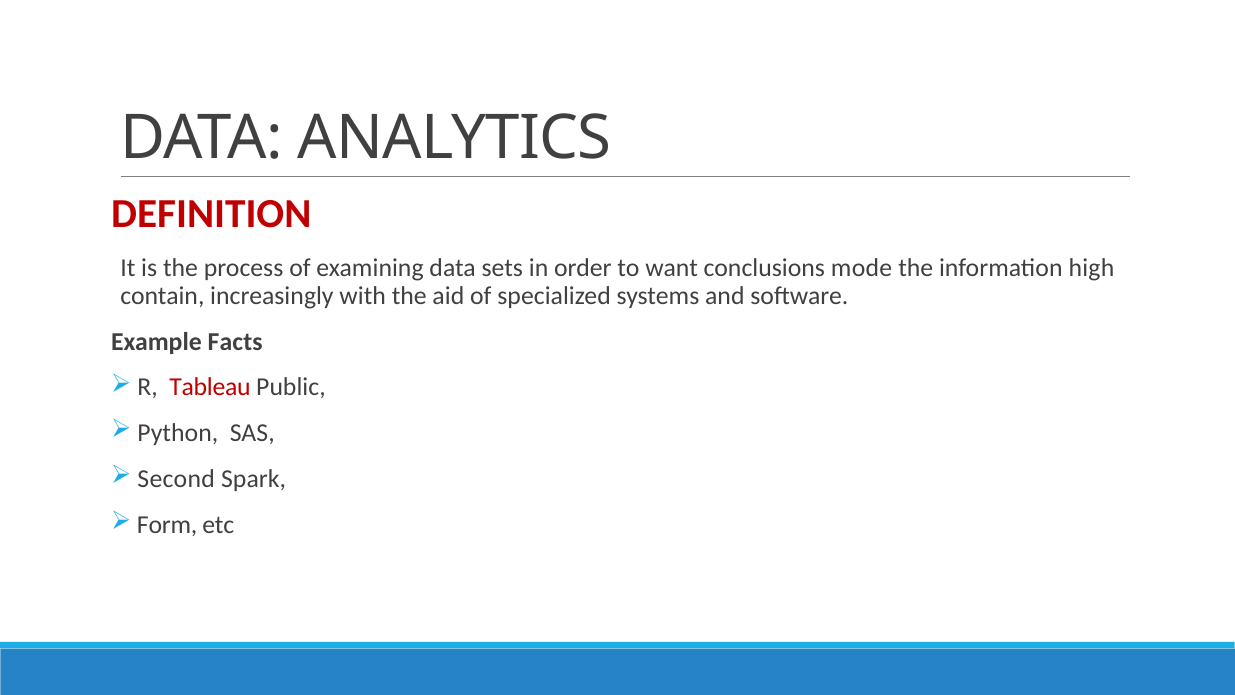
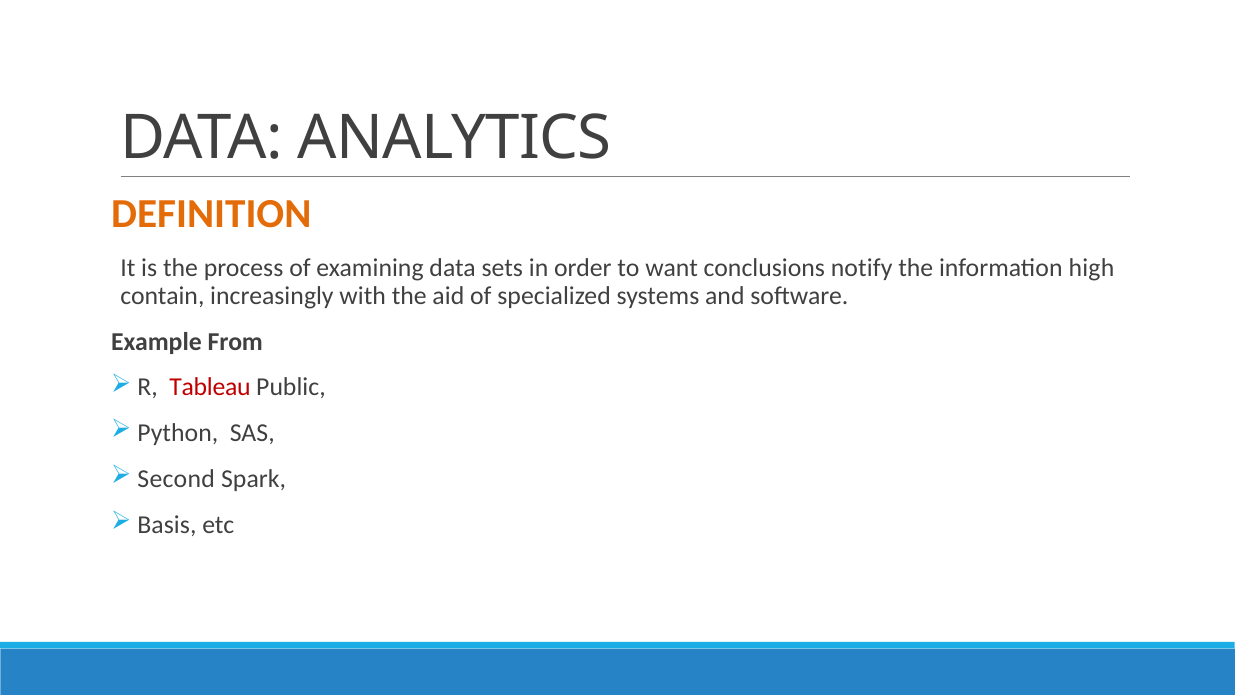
DEFINITION colour: red -> orange
mode: mode -> notify
Facts: Facts -> From
Form: Form -> Basis
